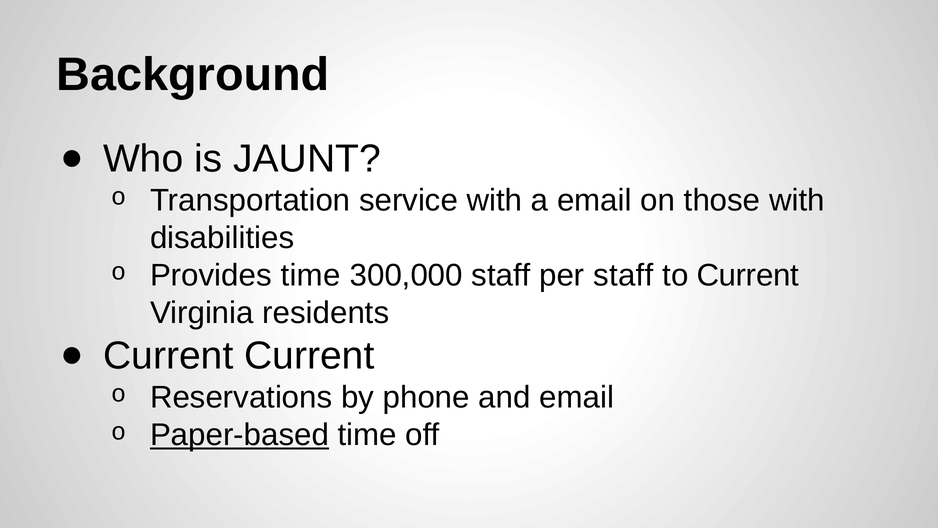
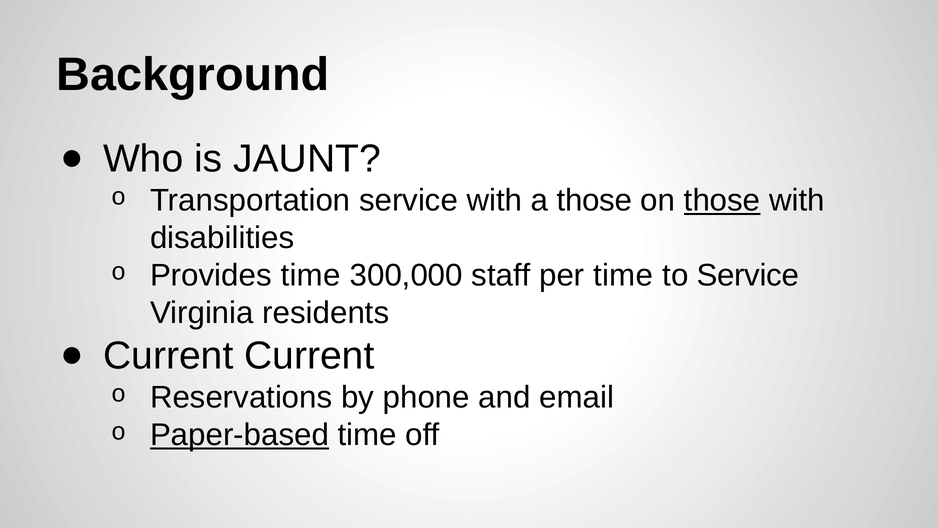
a email: email -> those
those at (722, 200) underline: none -> present
per staff: staff -> time
to Current: Current -> Service
